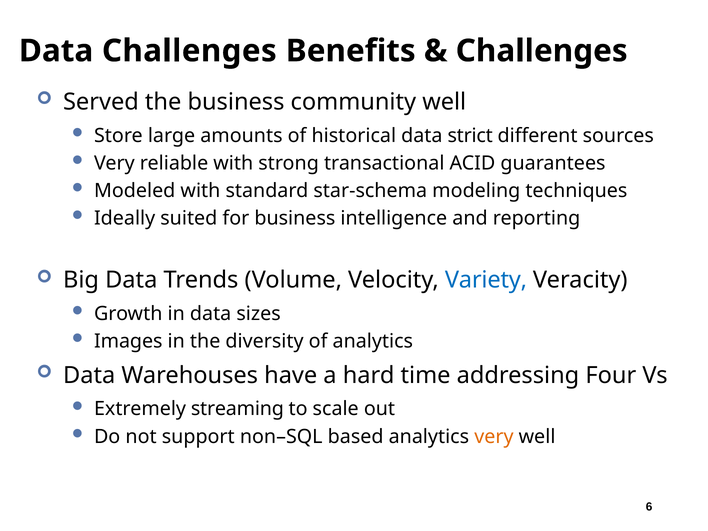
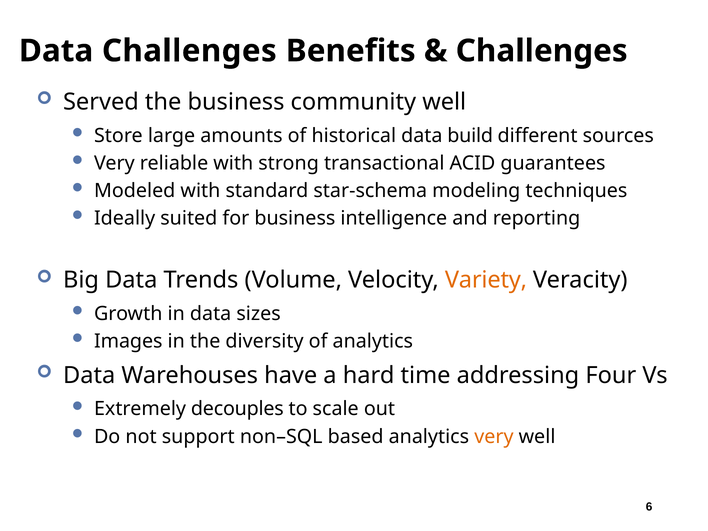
strict: strict -> build
Variety colour: blue -> orange
streaming: streaming -> decouples
